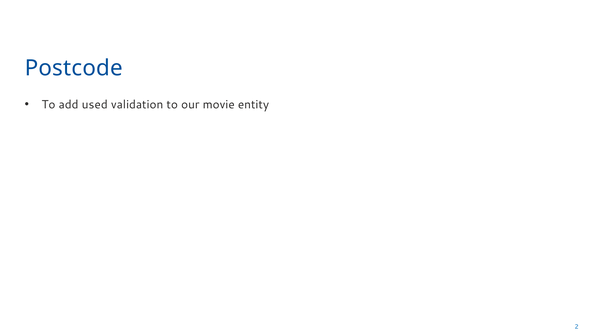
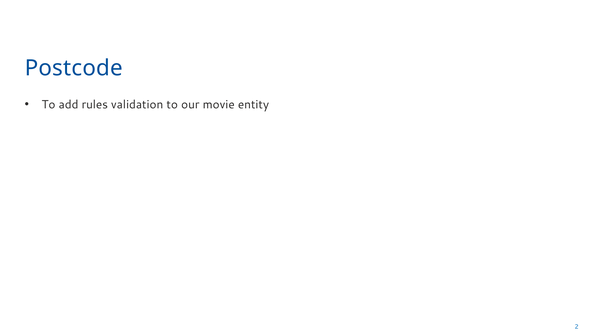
used: used -> rules
